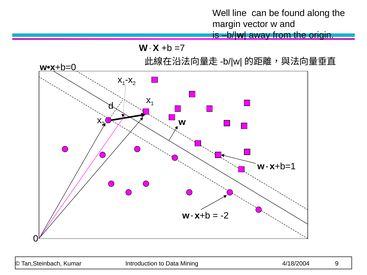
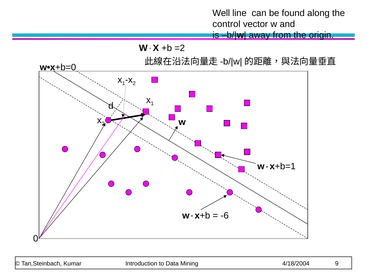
margin: margin -> control
=7: =7 -> =2
-2: -2 -> -6
